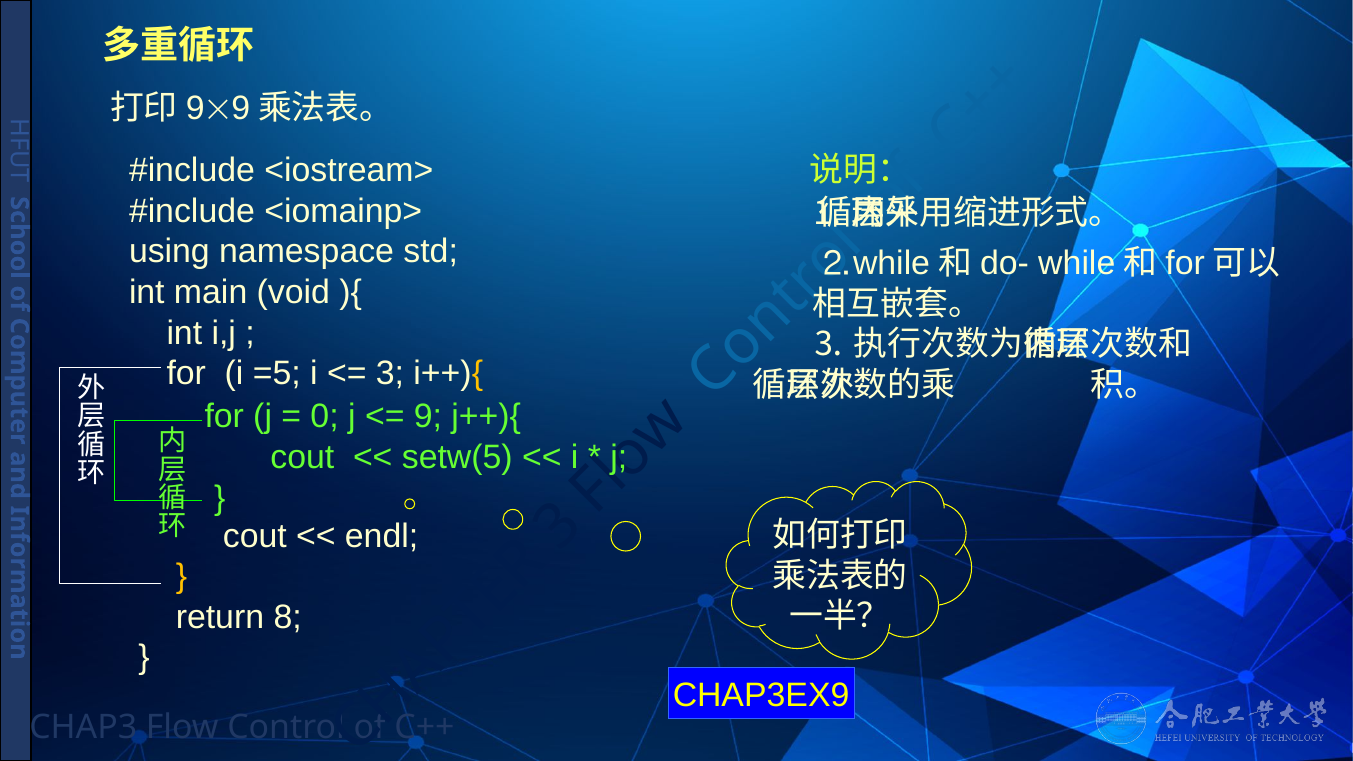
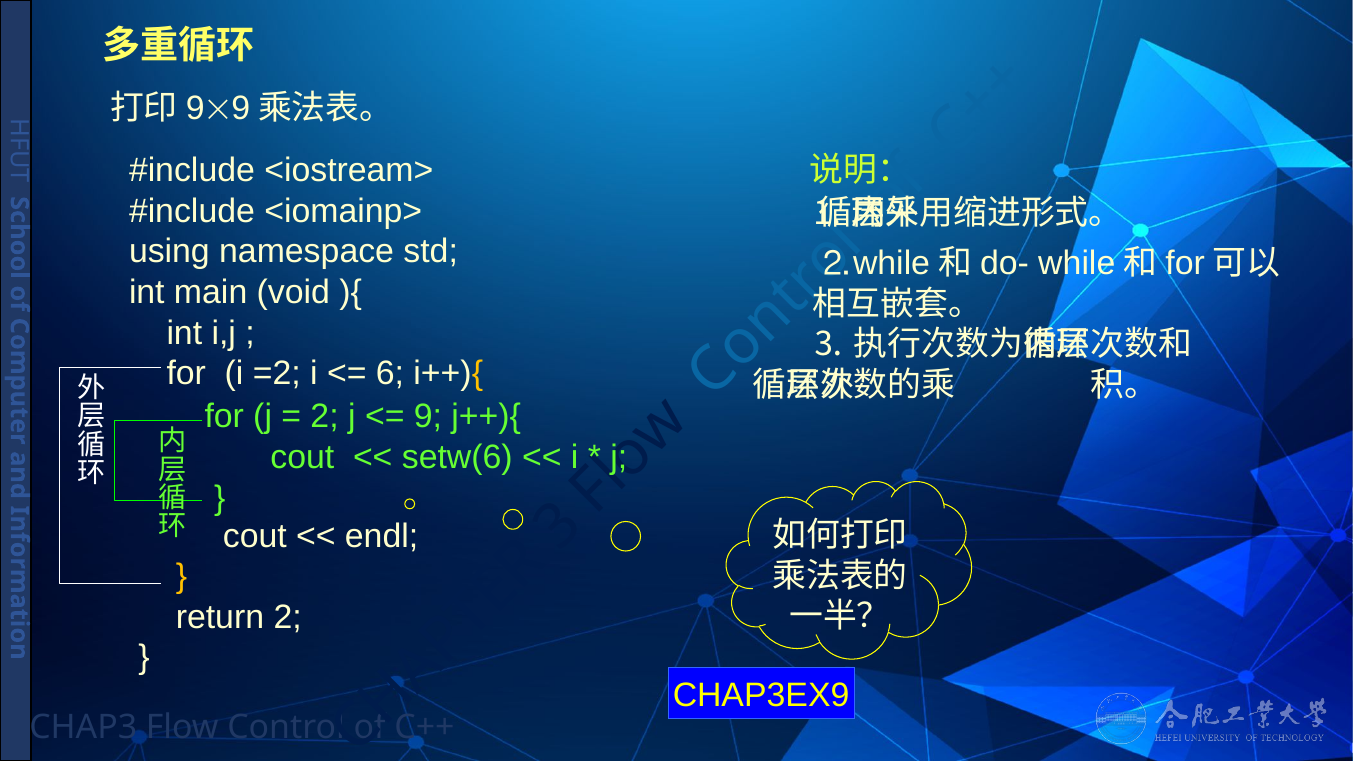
=5: =5 -> =2
3 at (390, 374): 3 -> 6
0 at (325, 417): 0 -> 2
setw(5: setw(5 -> setw(6
return 8: 8 -> 2
